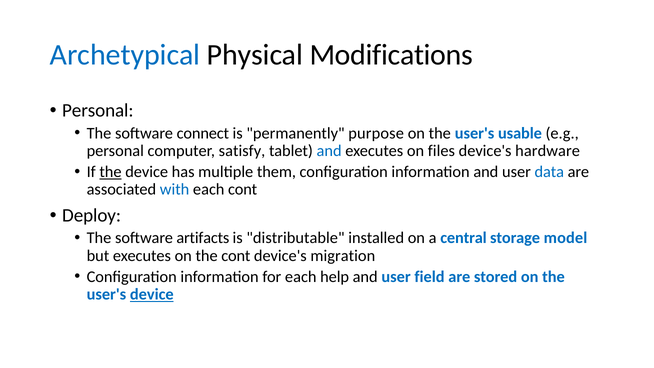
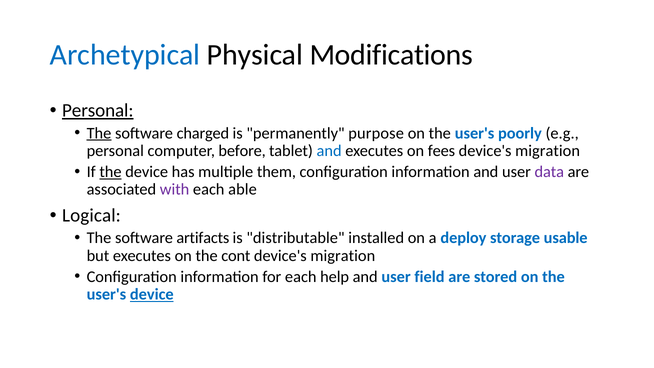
Personal at (98, 111) underline: none -> present
The at (99, 133) underline: none -> present
connect: connect -> charged
usable: usable -> poorly
satisfy: satisfy -> before
files: files -> fees
hardware at (548, 151): hardware -> migration
data colour: blue -> purple
with colour: blue -> purple
each cont: cont -> able
Deploy: Deploy -> Logical
central: central -> deploy
model: model -> usable
